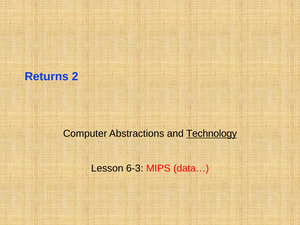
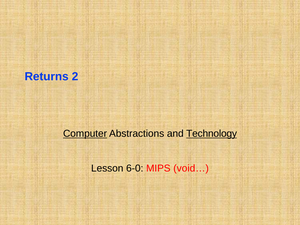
Computer underline: none -> present
6-3: 6-3 -> 6-0
data…: data… -> void…
